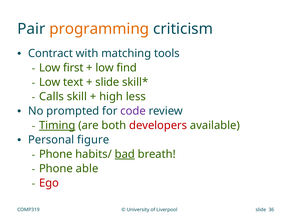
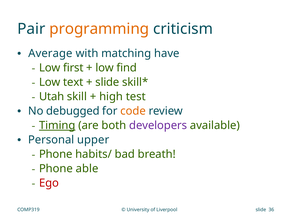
Contract: Contract -> Average
tools: tools -> have
Calls: Calls -> Utah
less: less -> test
prompted: prompted -> debugged
code colour: purple -> orange
developers colour: red -> purple
figure: figure -> upper
bad underline: present -> none
